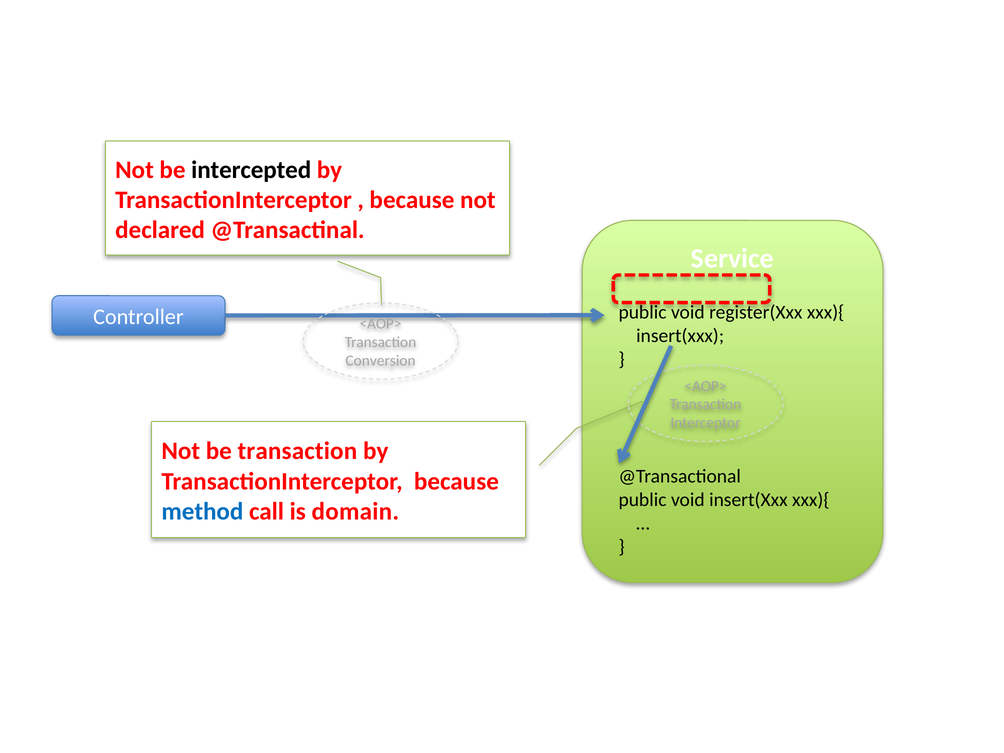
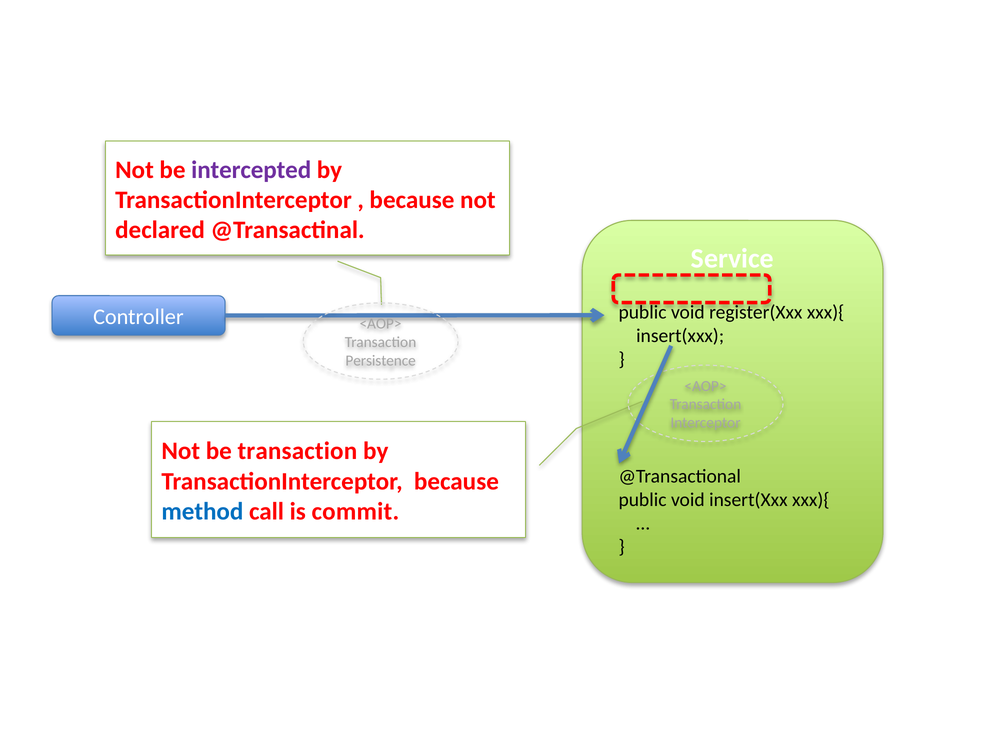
intercepted colour: black -> purple
Conversion: Conversion -> Persistence
domain: domain -> commit
